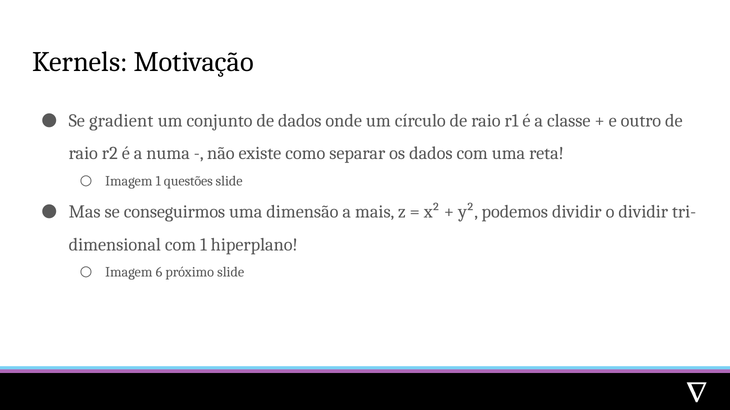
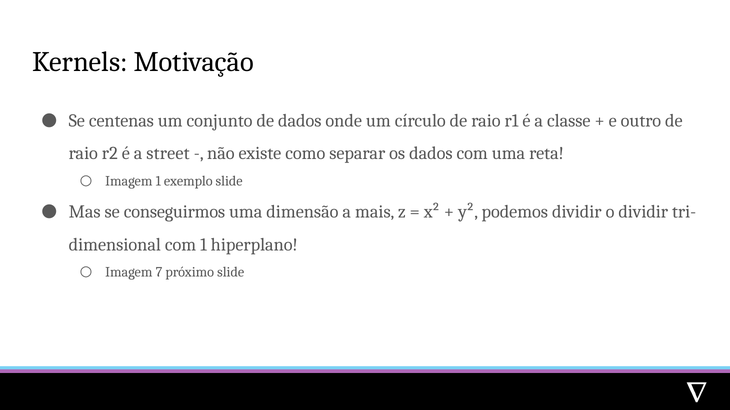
gradient: gradient -> centenas
numa: numa -> street
questões: questões -> exemplo
6: 6 -> 7
